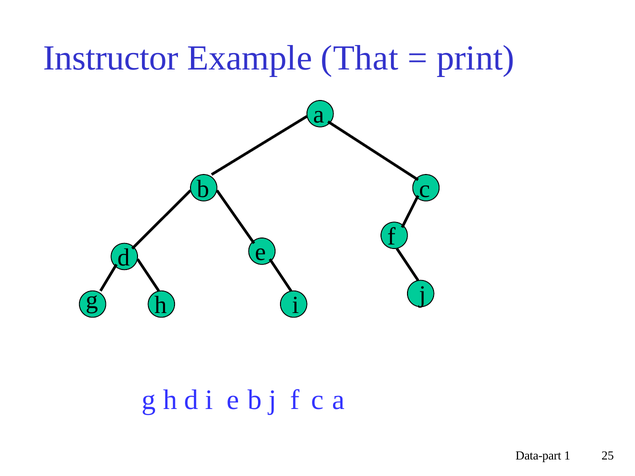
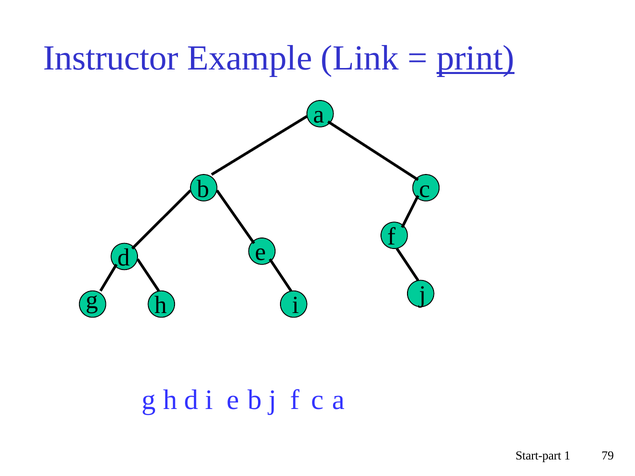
That: That -> Link
print underline: none -> present
Data-part: Data-part -> Start-part
25: 25 -> 79
